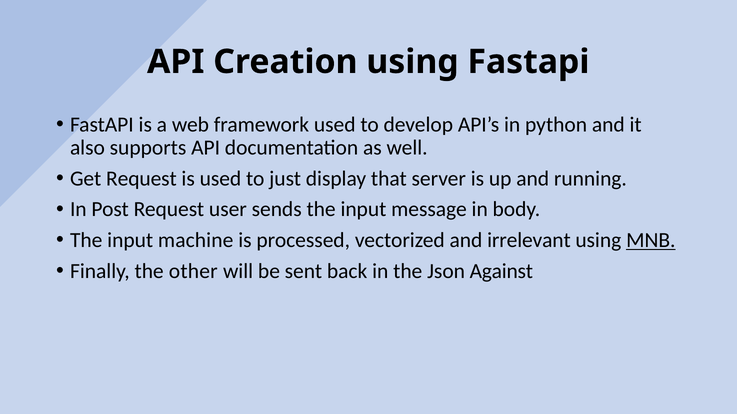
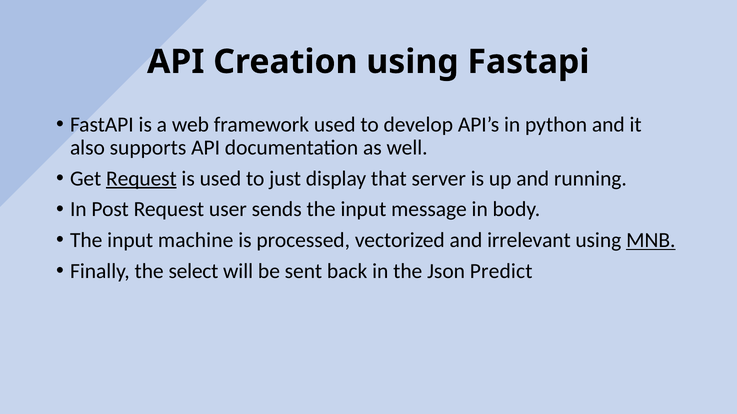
Request at (141, 179) underline: none -> present
other: other -> select
Against: Against -> Predict
